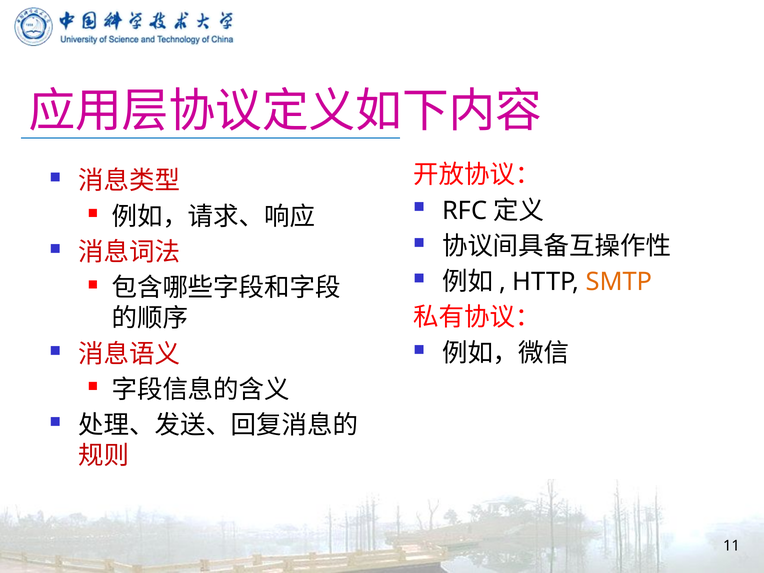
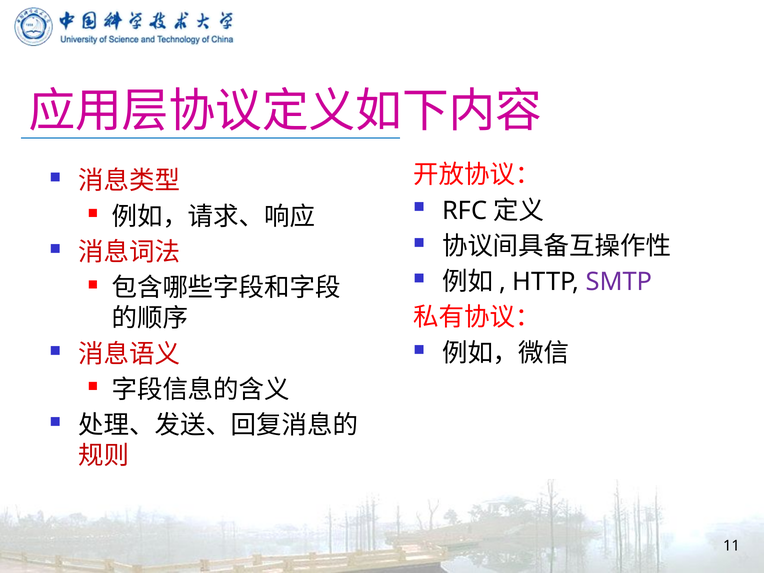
SMTP colour: orange -> purple
